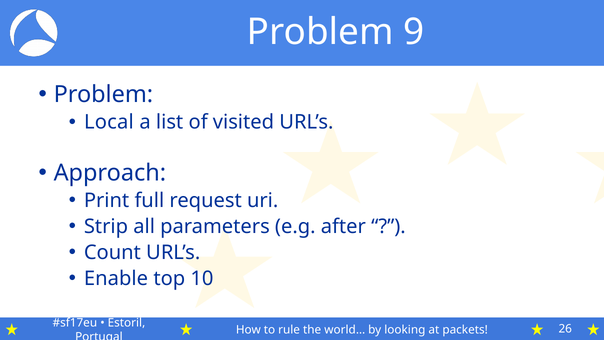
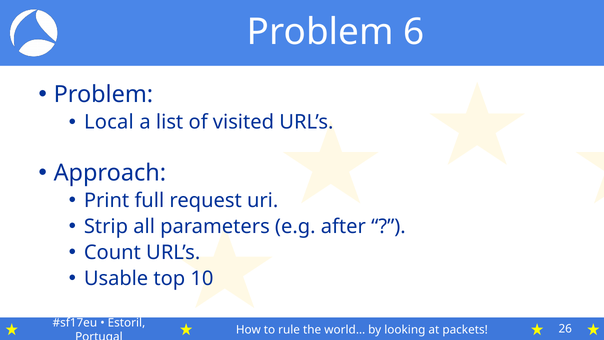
9: 9 -> 6
Enable: Enable -> Usable
